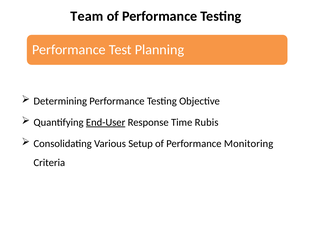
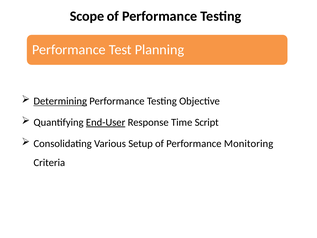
Team: Team -> Scope
Determining underline: none -> present
Rubis: Rubis -> Script
